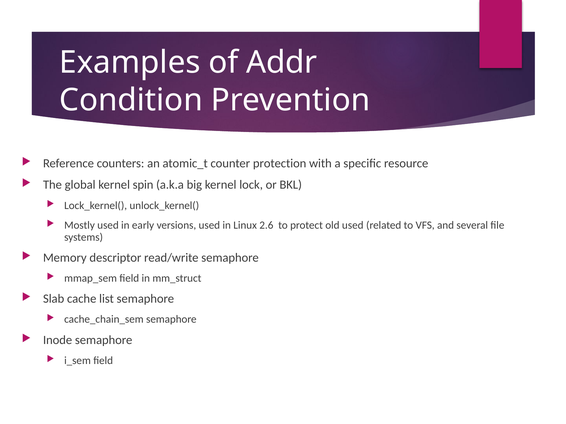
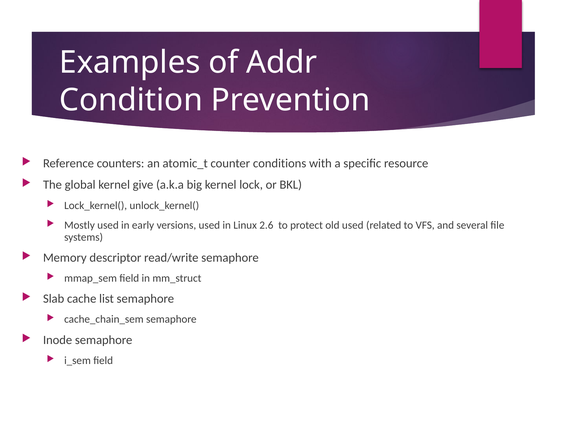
protection: protection -> conditions
spin: spin -> give
